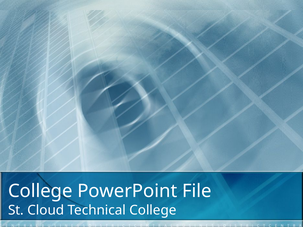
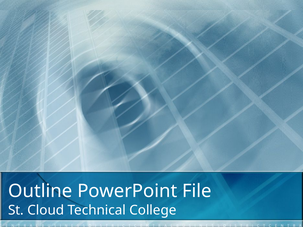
College at (40, 191): College -> Outline
